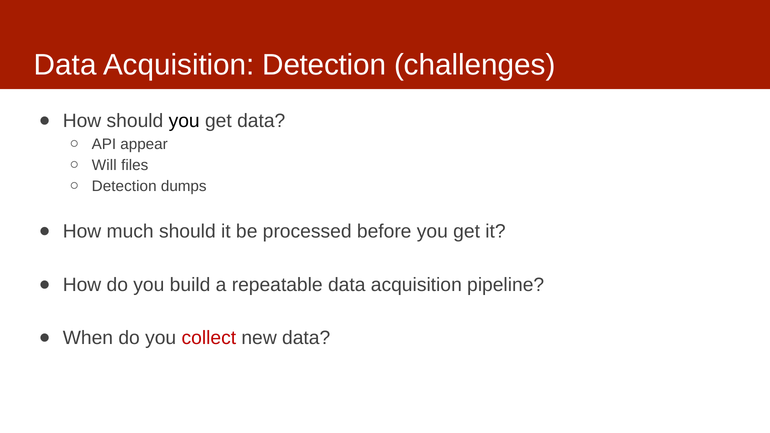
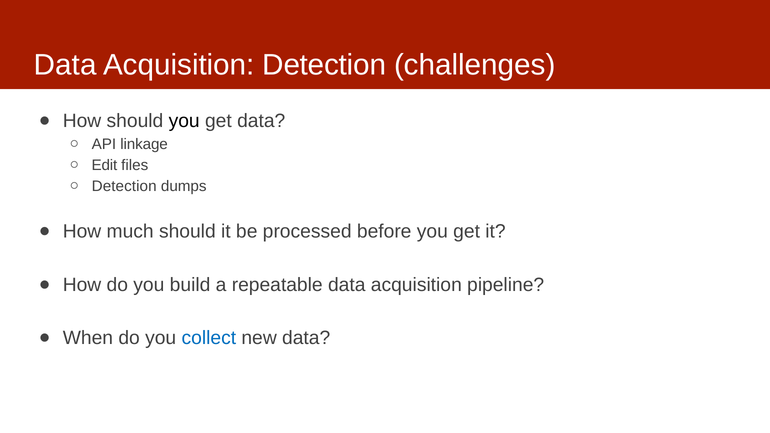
appear: appear -> linkage
Will: Will -> Edit
collect colour: red -> blue
